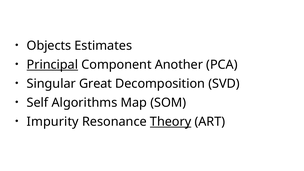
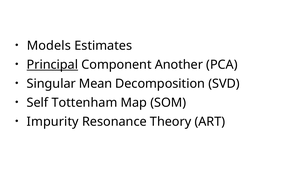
Objects: Objects -> Models
Great: Great -> Mean
Algorithms: Algorithms -> Tottenham
Theory underline: present -> none
